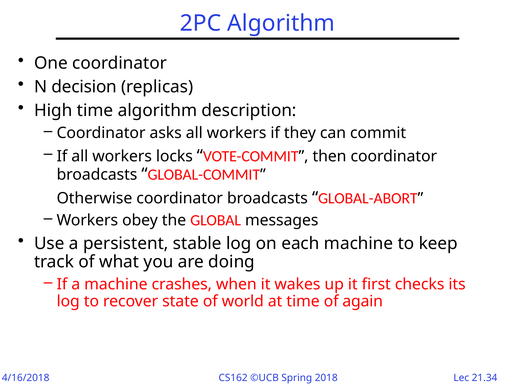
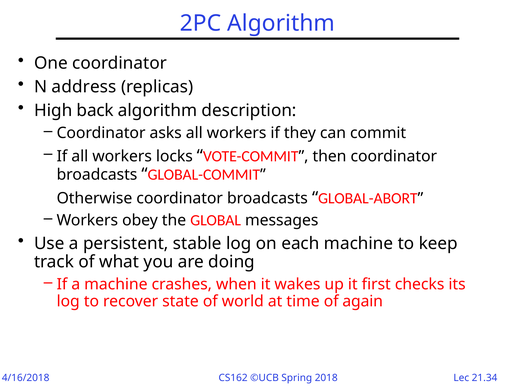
decision: decision -> address
High time: time -> back
